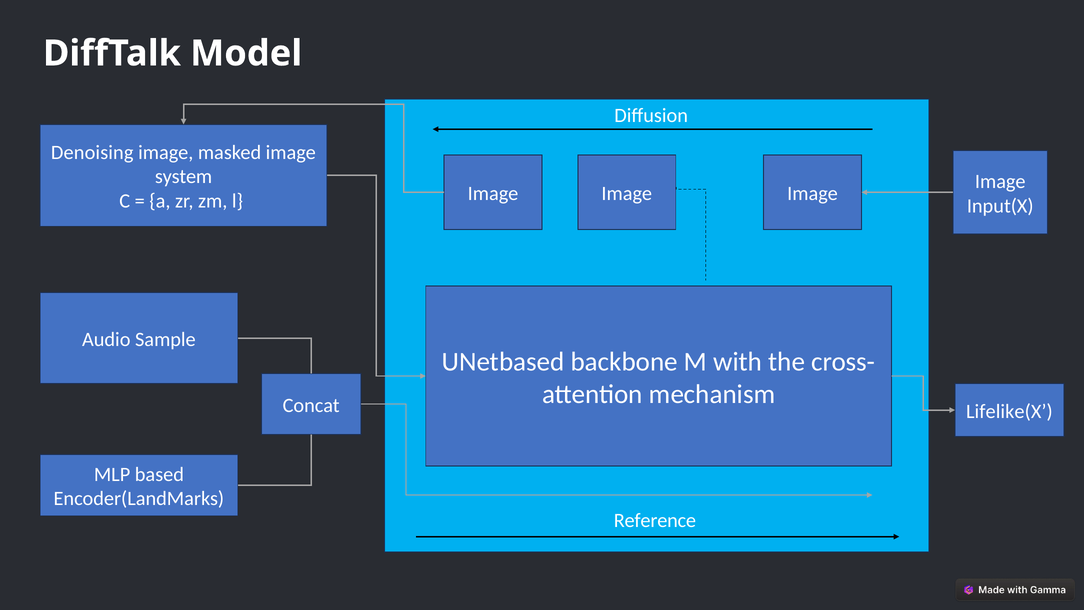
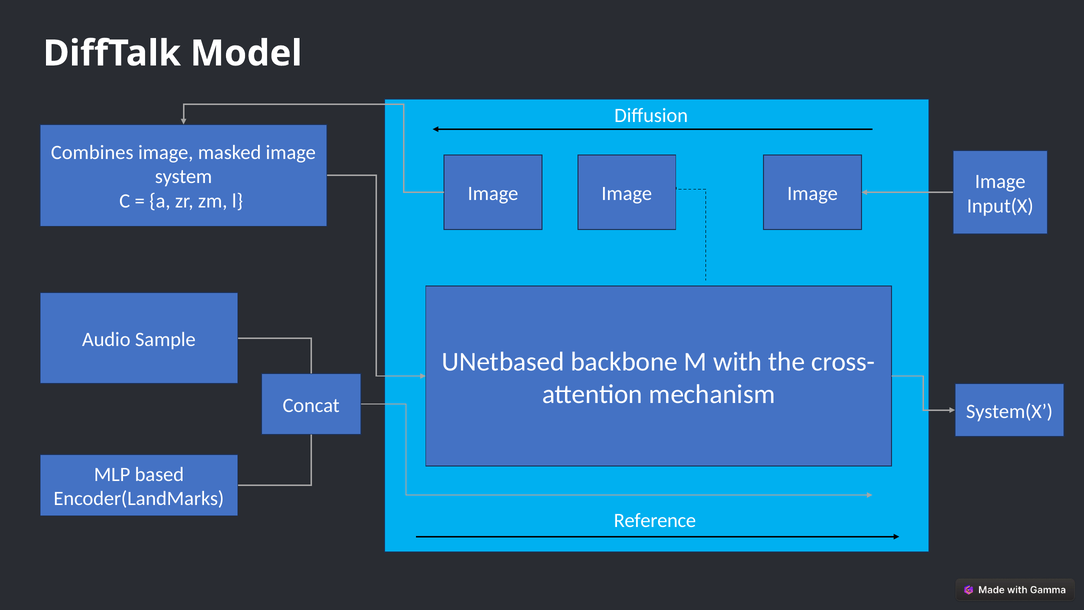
Denoising: Denoising -> Combines
Lifelike(X: Lifelike(X -> System(X
